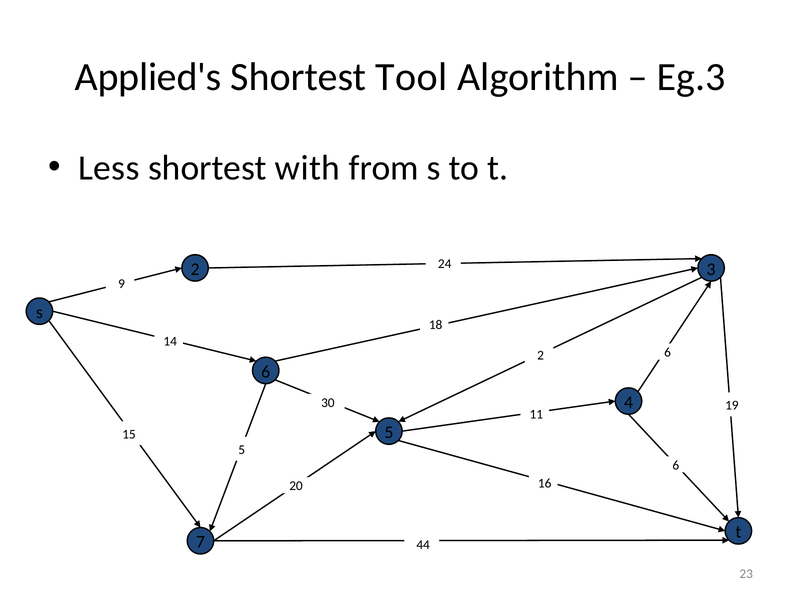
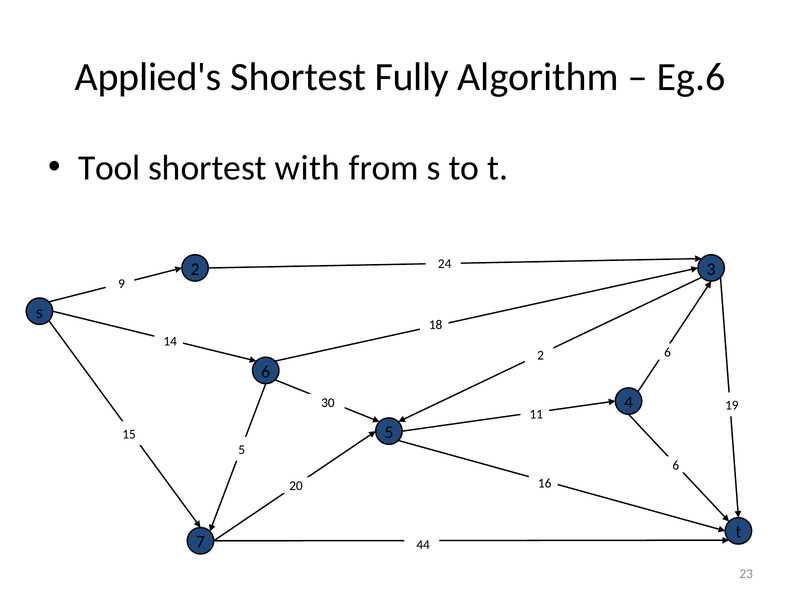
Tool: Tool -> Fully
Eg.3: Eg.3 -> Eg.6
Less: Less -> Tool
